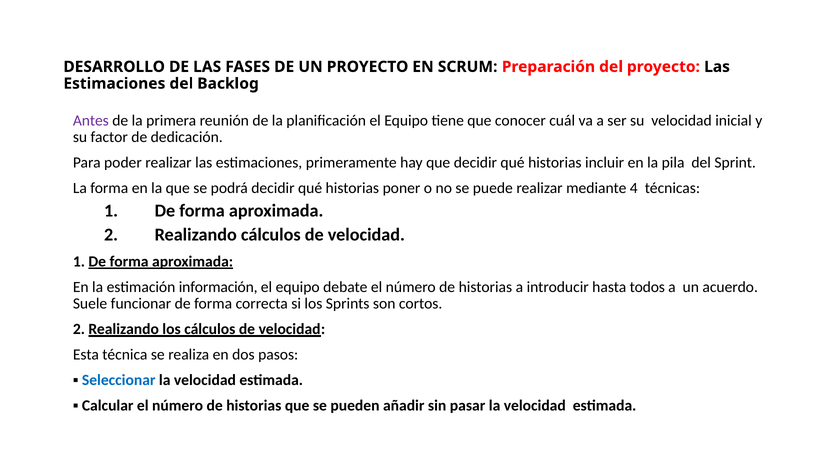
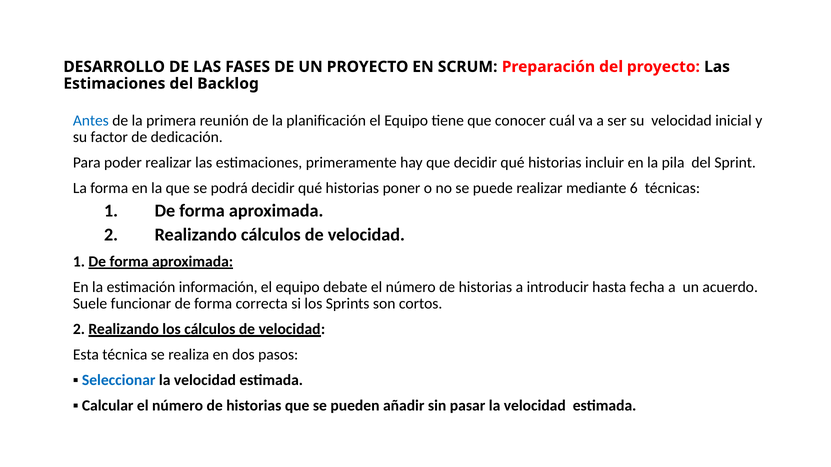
Antes colour: purple -> blue
4: 4 -> 6
todos: todos -> fecha
